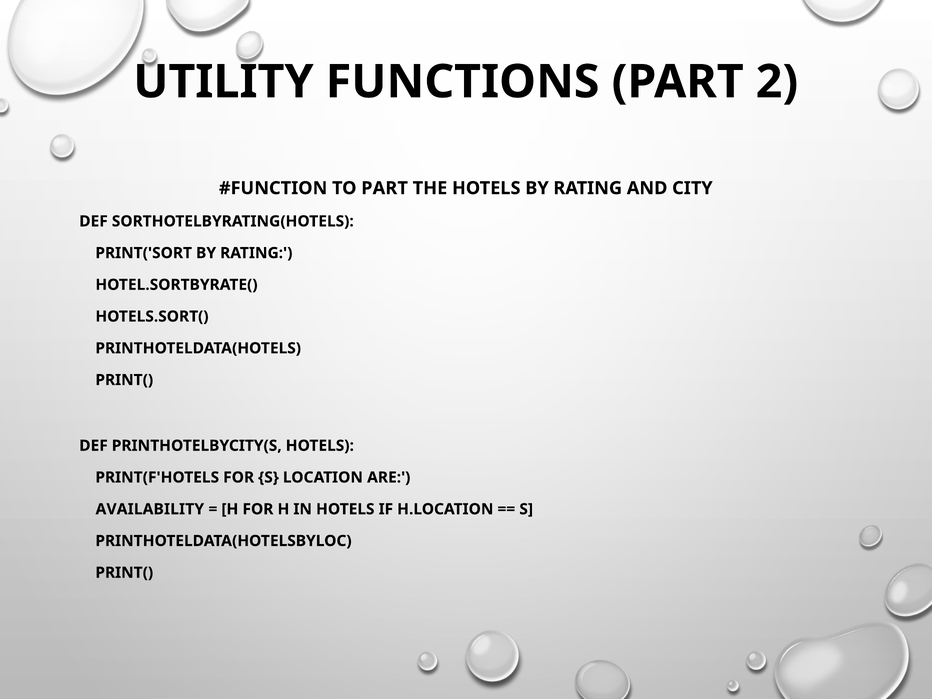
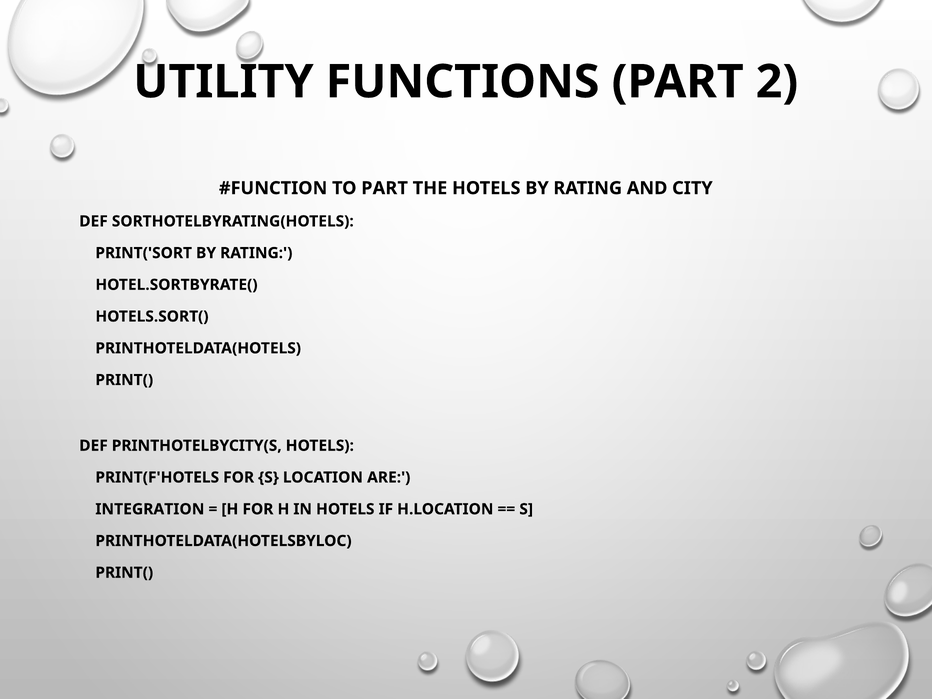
AVAILABILITY: AVAILABILITY -> INTEGRATION
